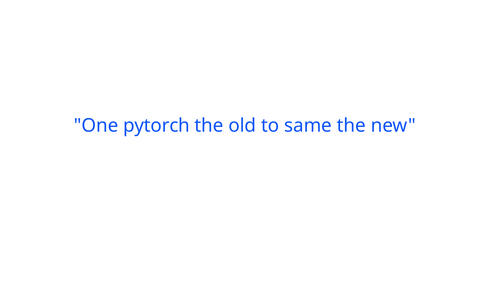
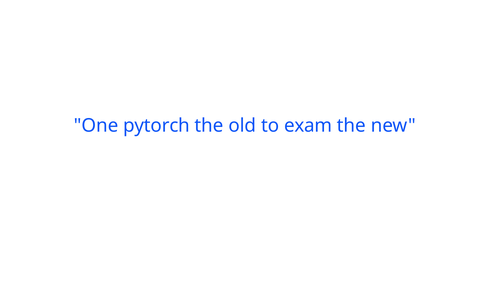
same: same -> exam
